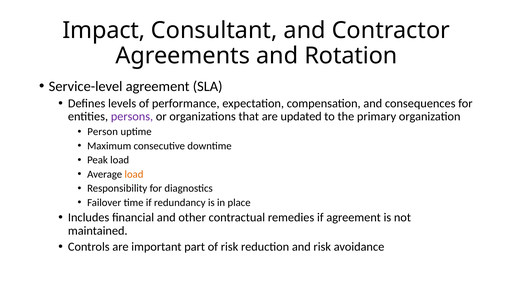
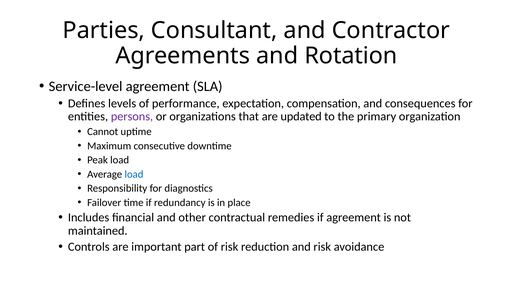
Impact: Impact -> Parties
Person: Person -> Cannot
load at (134, 175) colour: orange -> blue
